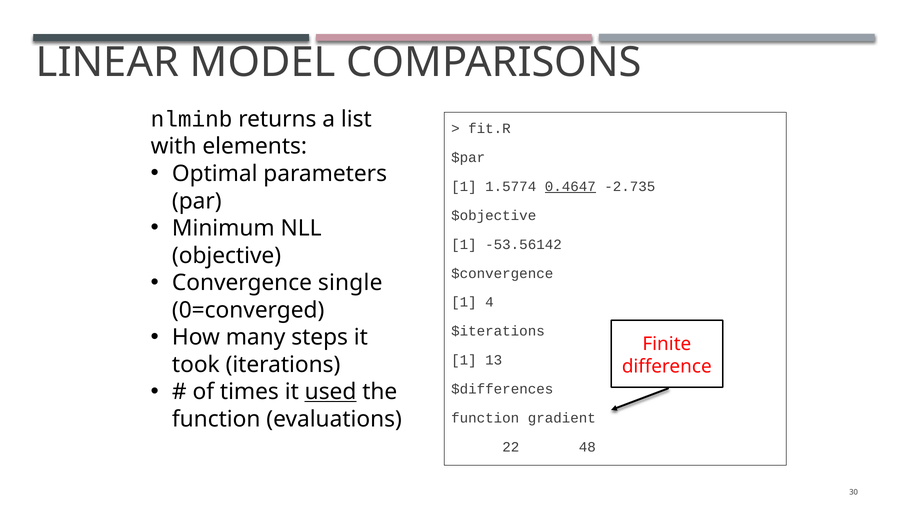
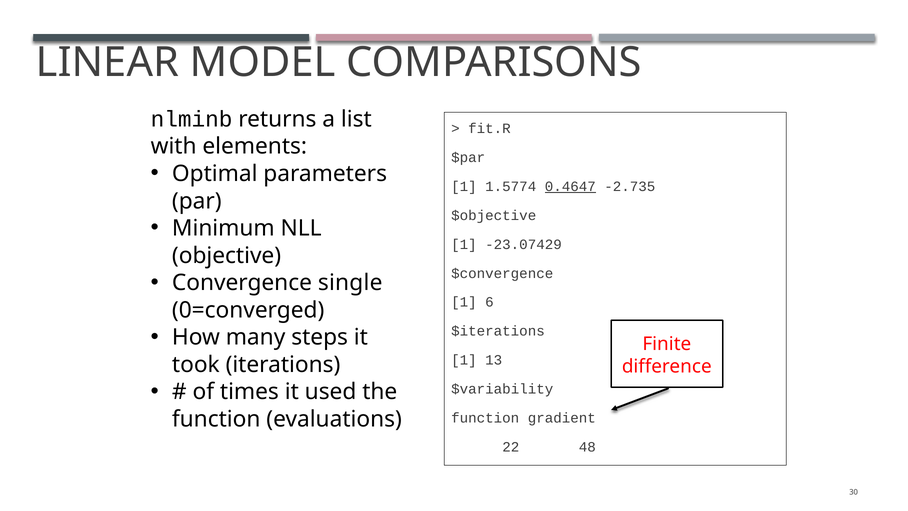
-53.56142: -53.56142 -> -23.07429
4: 4 -> 6
used underline: present -> none
$differences: $differences -> $variability
